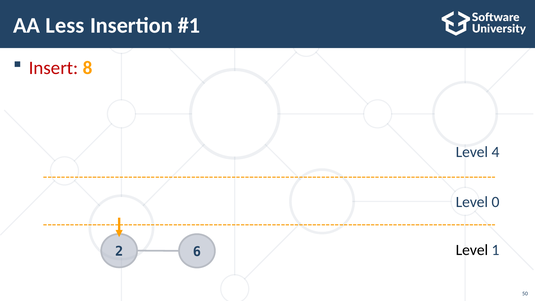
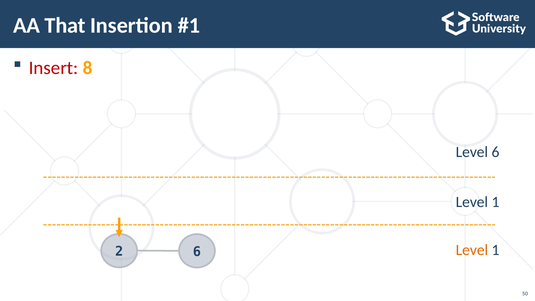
Less: Less -> That
Level 4: 4 -> 6
0 at (496, 202): 0 -> 1
Level at (472, 250) colour: black -> orange
